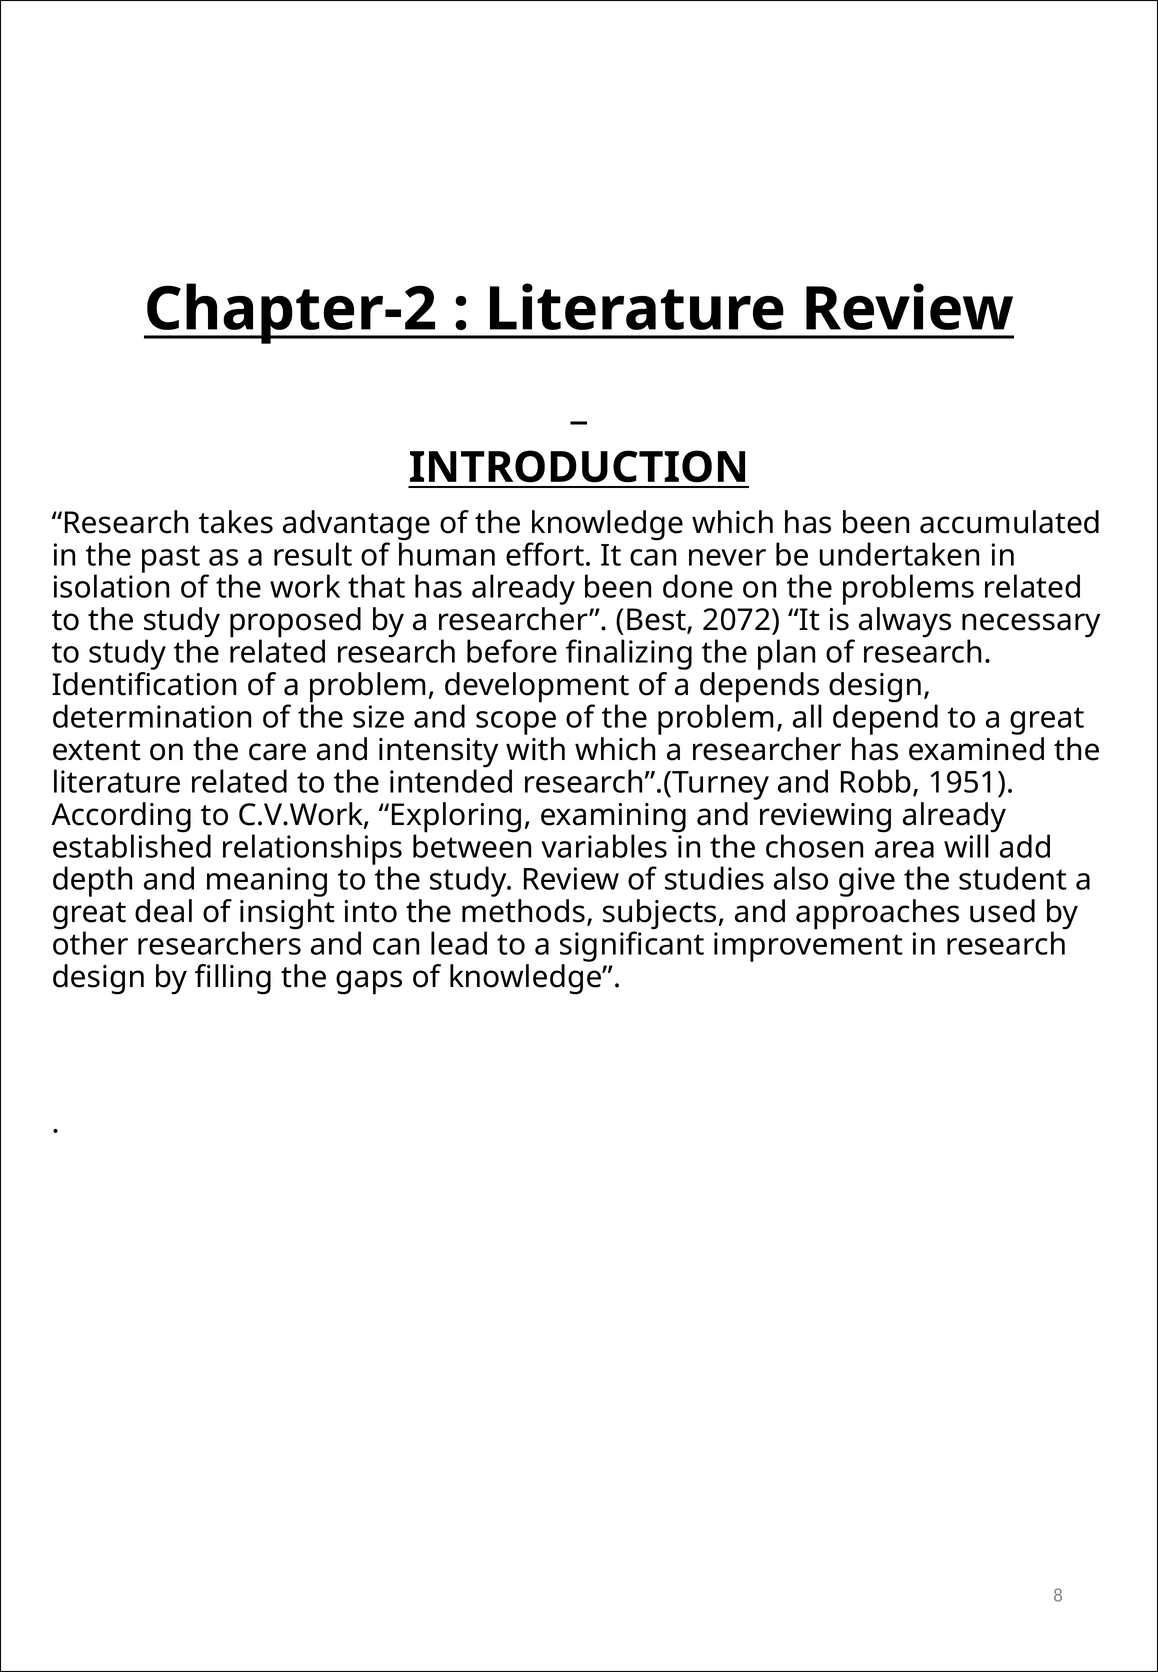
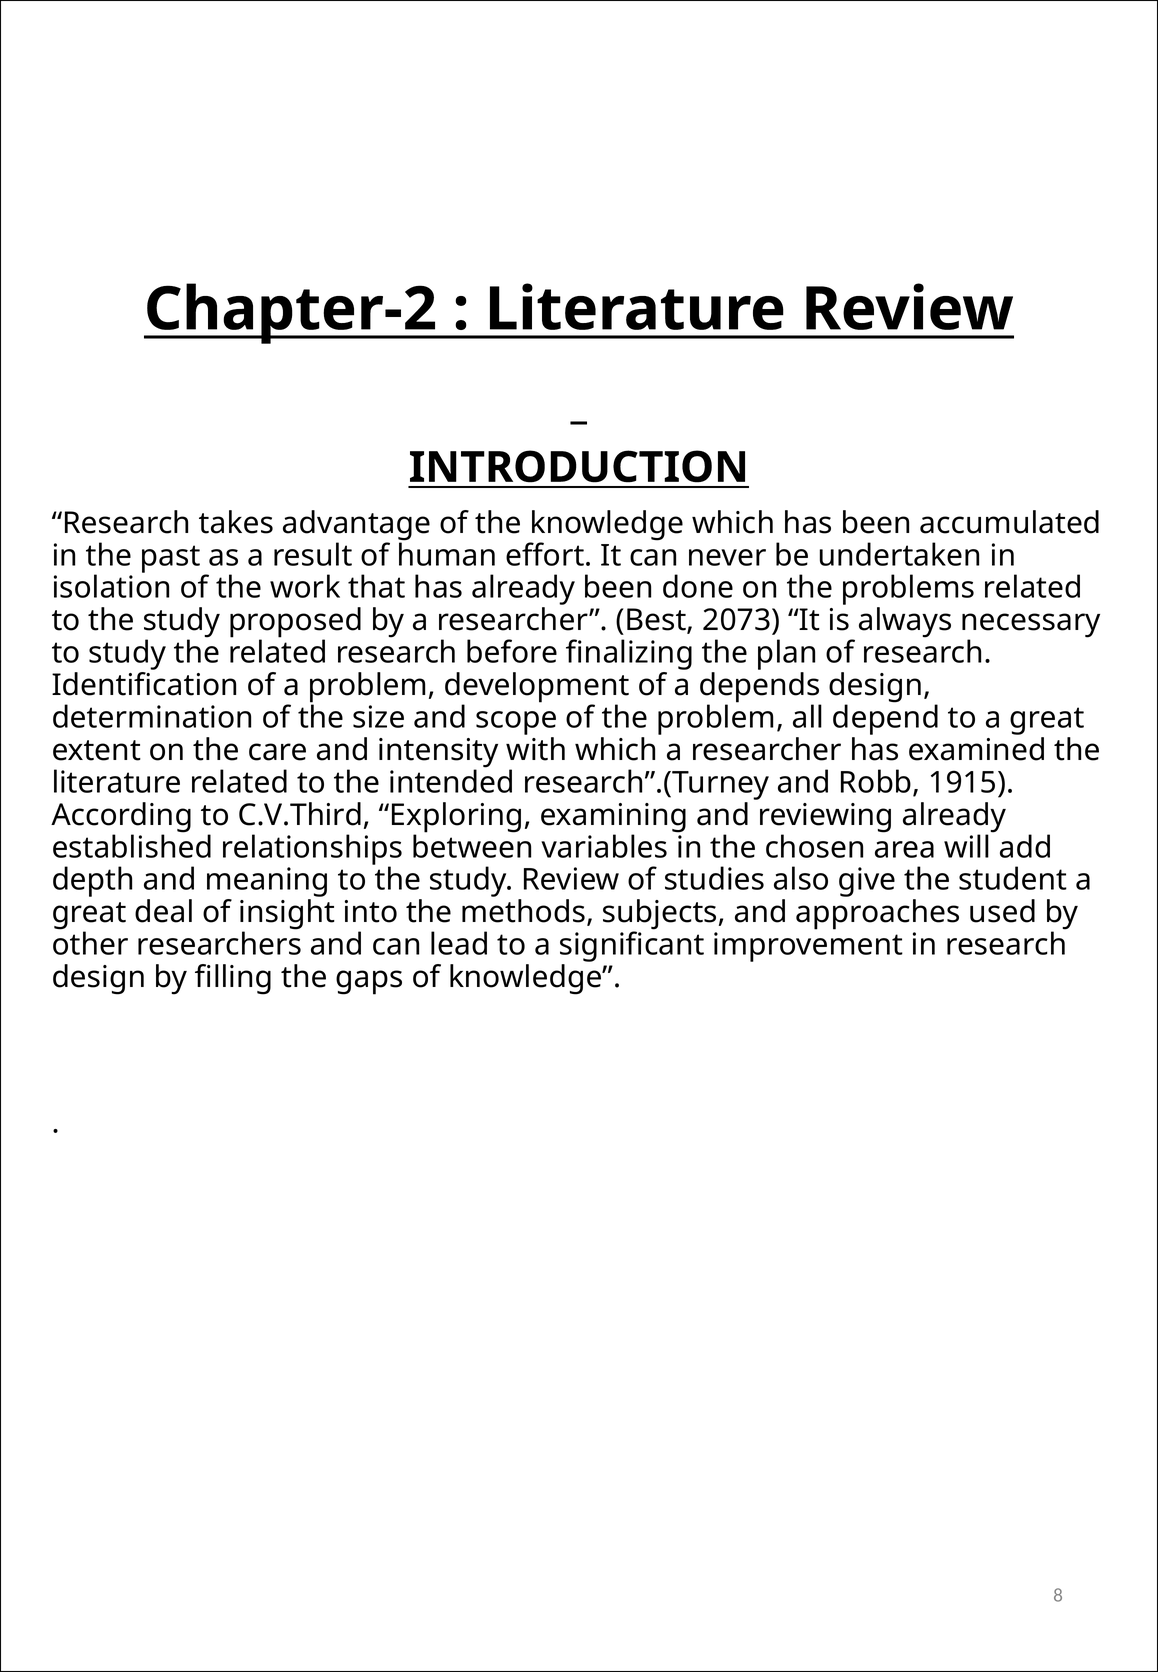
2072: 2072 -> 2073
1951: 1951 -> 1915
C.V.Work: C.V.Work -> C.V.Third
